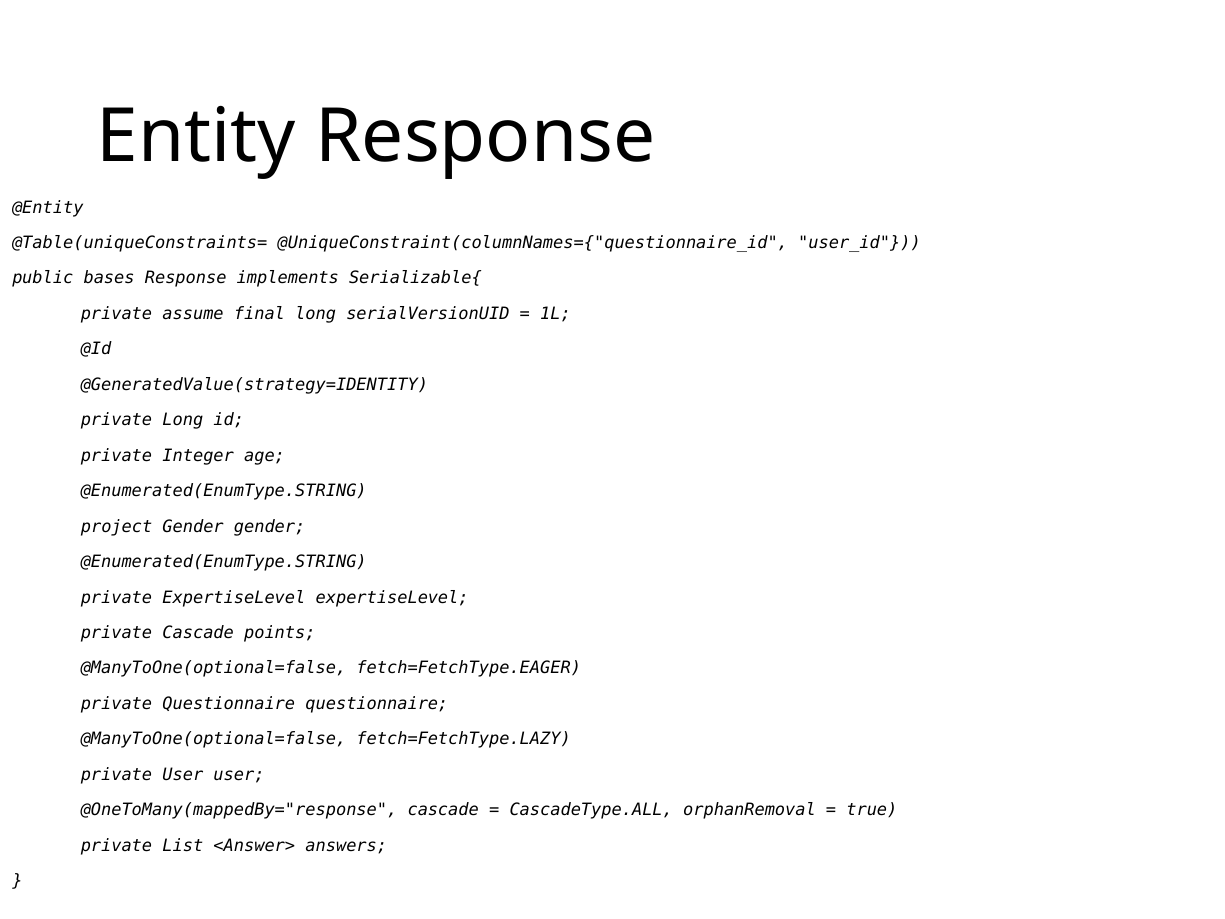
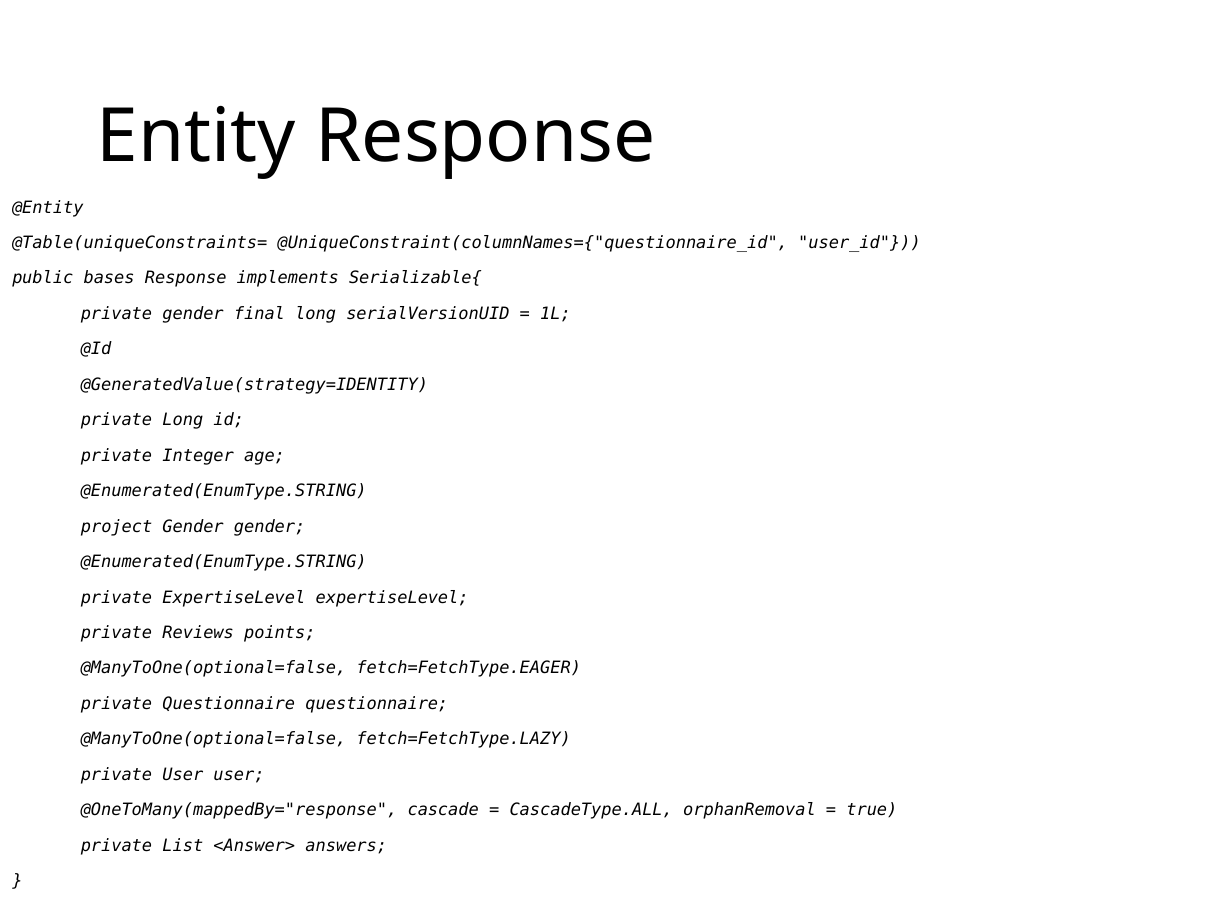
private assume: assume -> gender
private Cascade: Cascade -> Reviews
